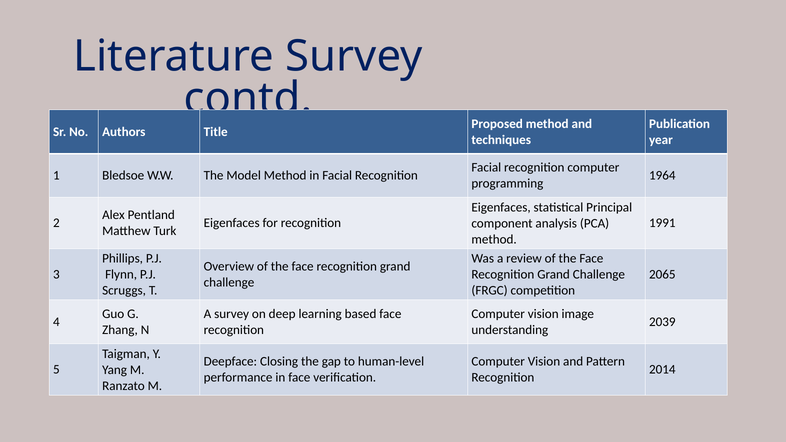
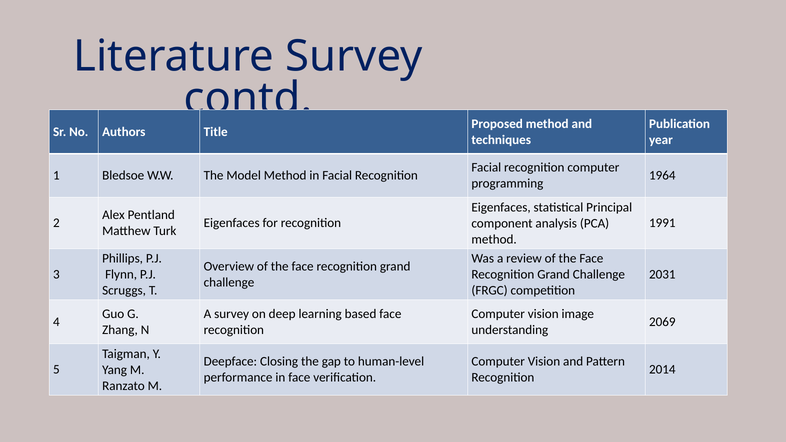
2065: 2065 -> 2031
2039: 2039 -> 2069
